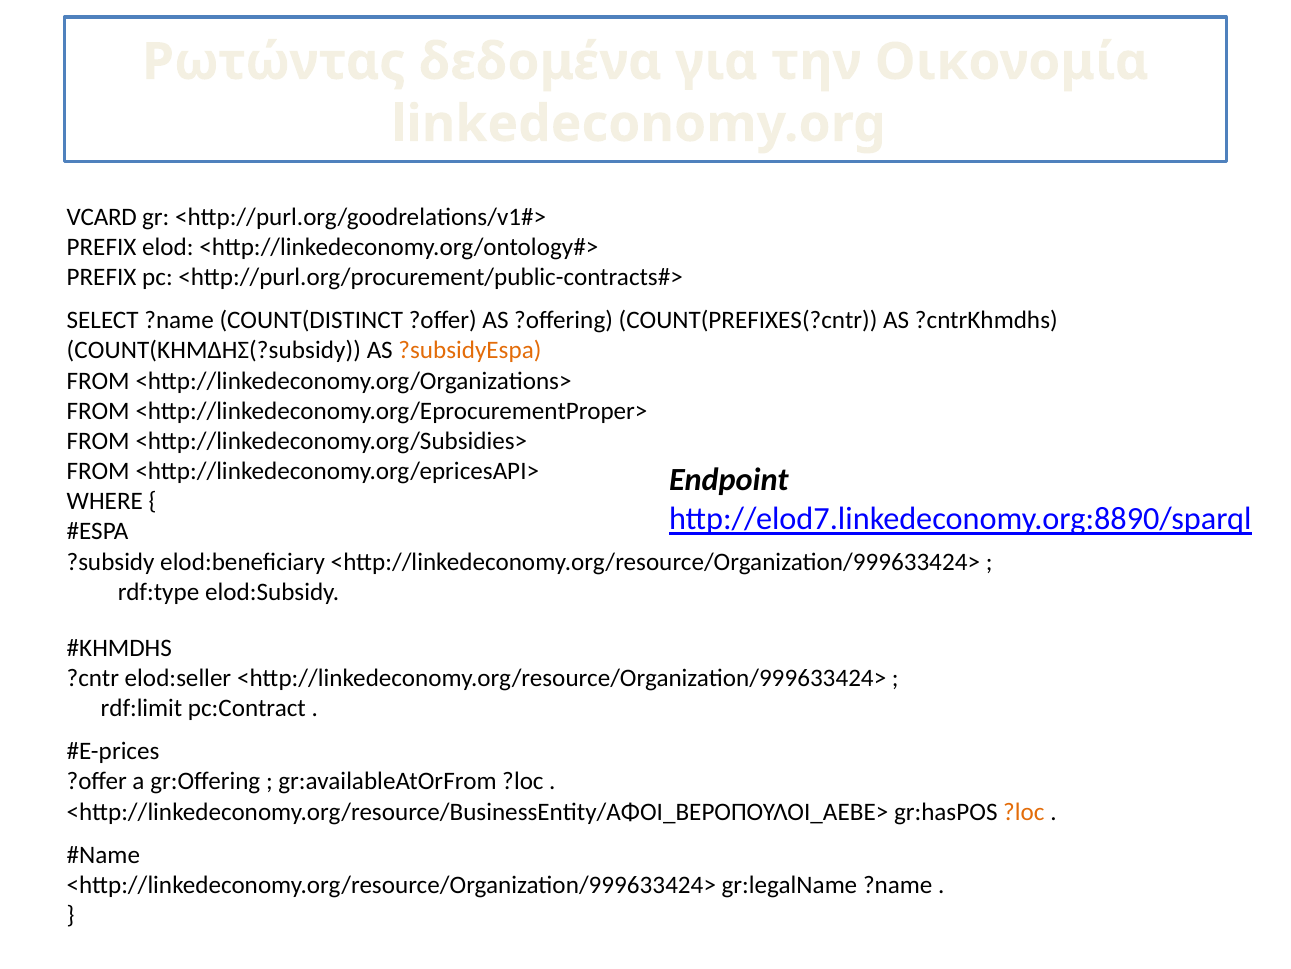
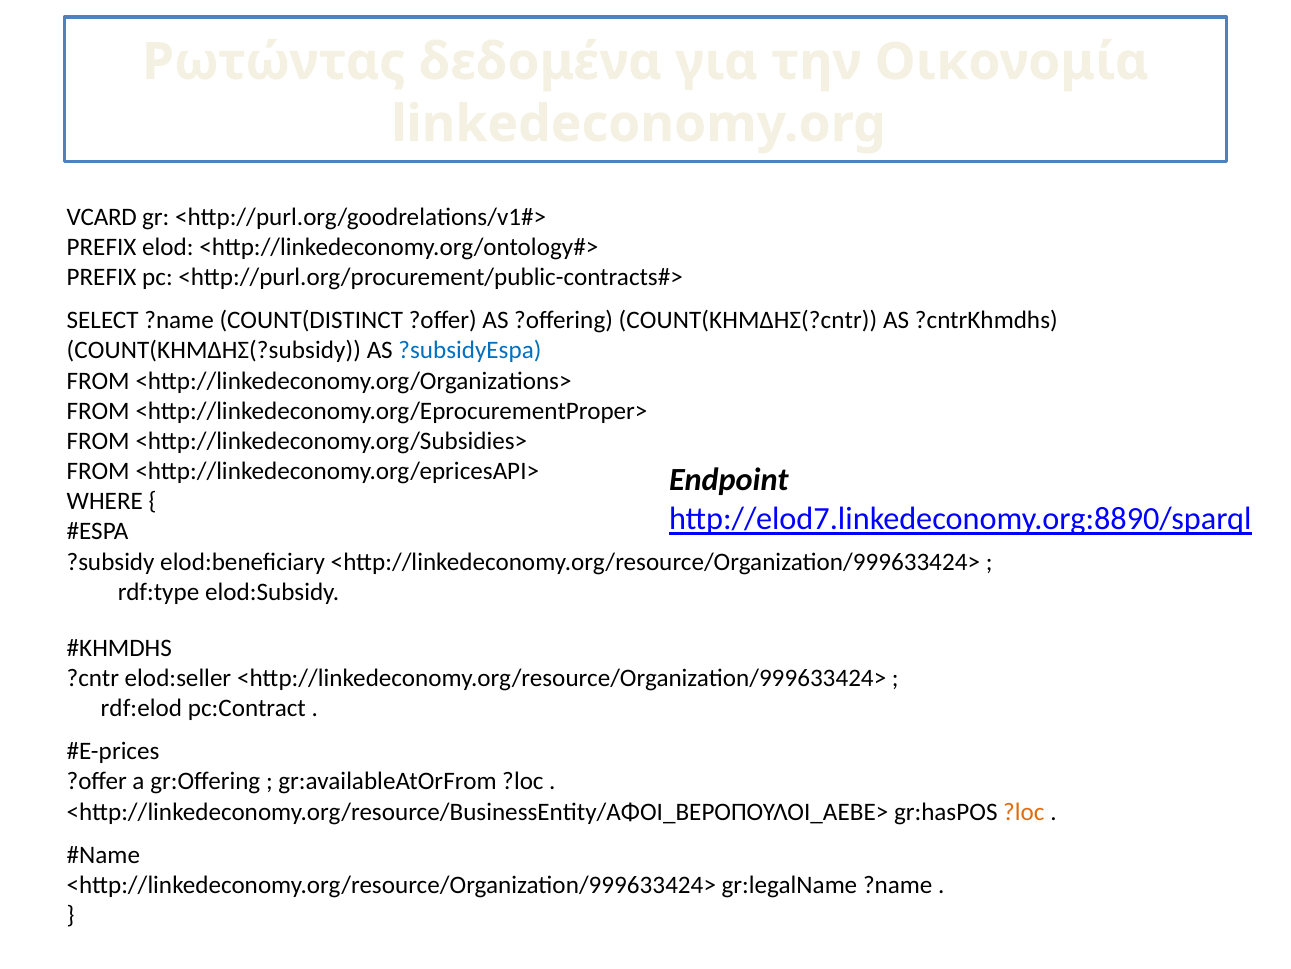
COUNT(PREFIXES(?cntr: COUNT(PREFIXES(?cntr -> COUNT(ΚΗΜΔΗΣ(?cntr
?subsidyEspa colour: orange -> blue
rdf:limit: rdf:limit -> rdf:elod
